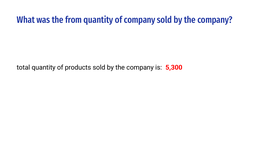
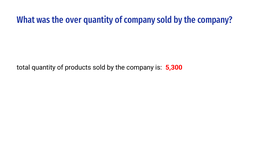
from: from -> over
